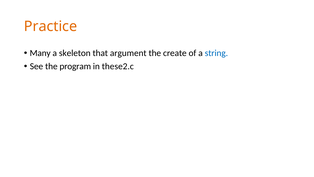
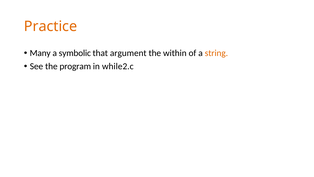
skeleton: skeleton -> symbolic
create: create -> within
string colour: blue -> orange
these2.c: these2.c -> while2.c
